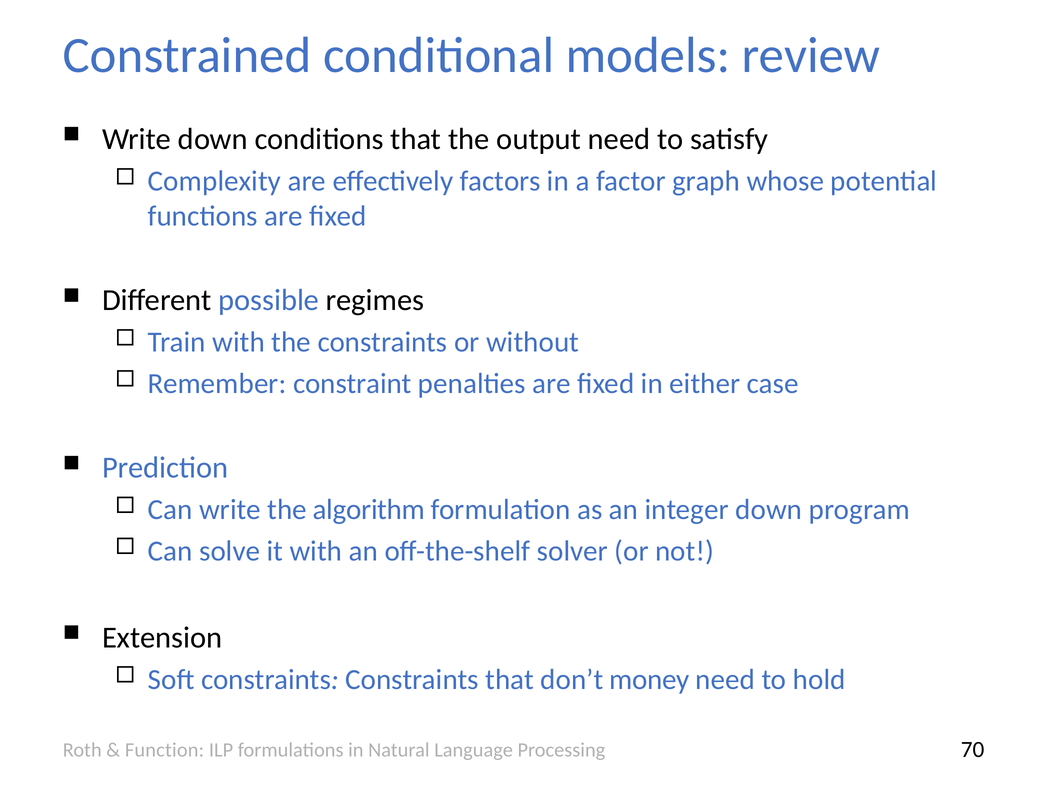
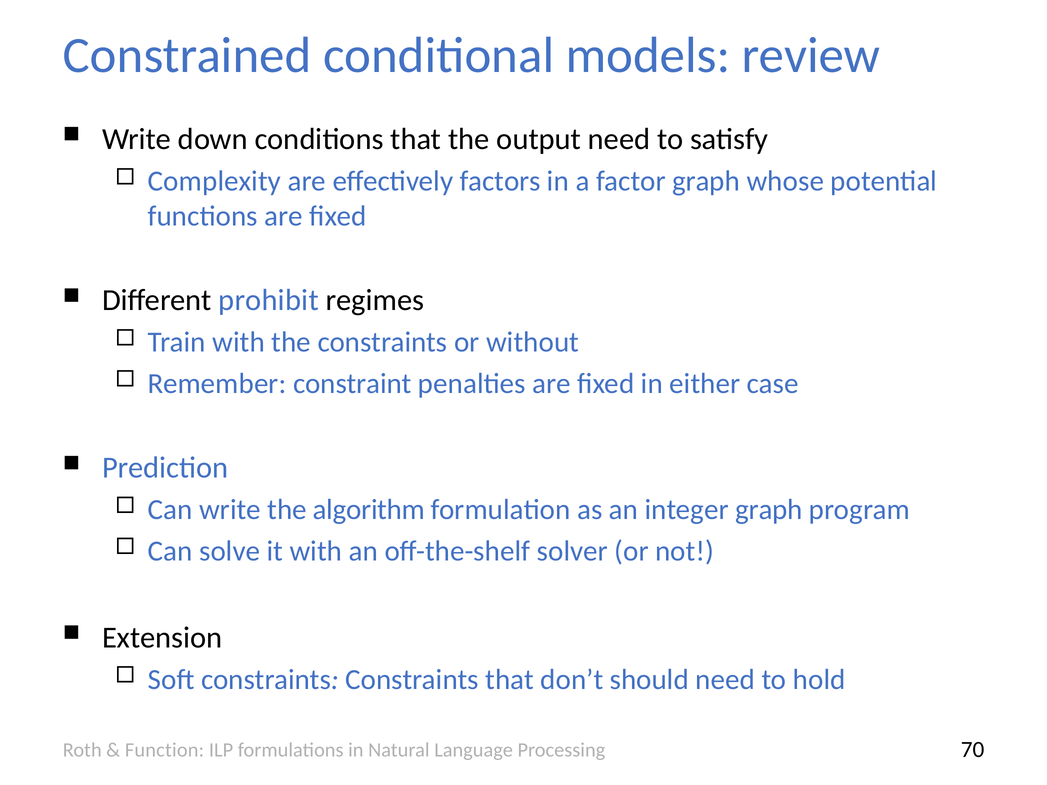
possible: possible -> prohibit
integer down: down -> graph
money: money -> should
